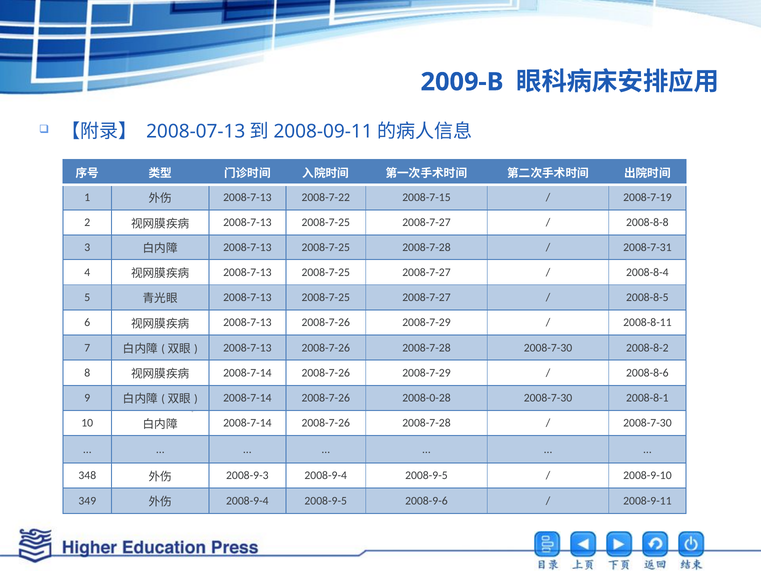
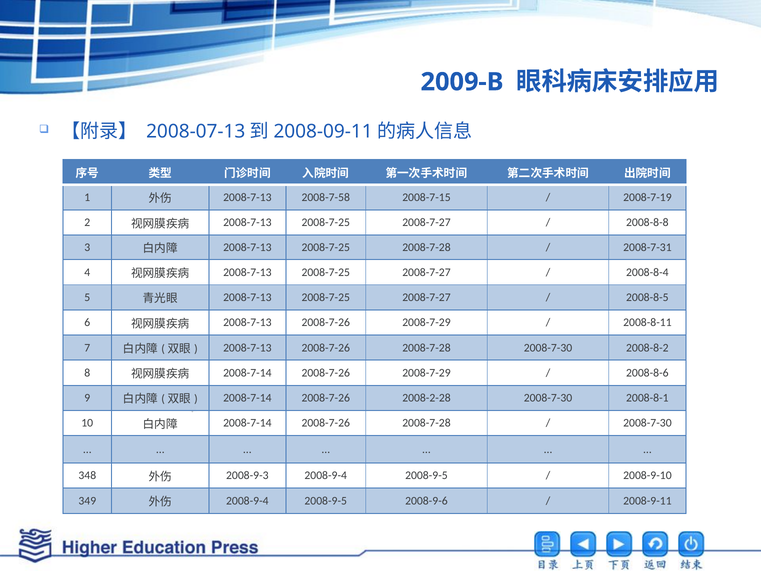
2008-7-22: 2008-7-22 -> 2008-7-58
2008-0-28: 2008-0-28 -> 2008-2-28
